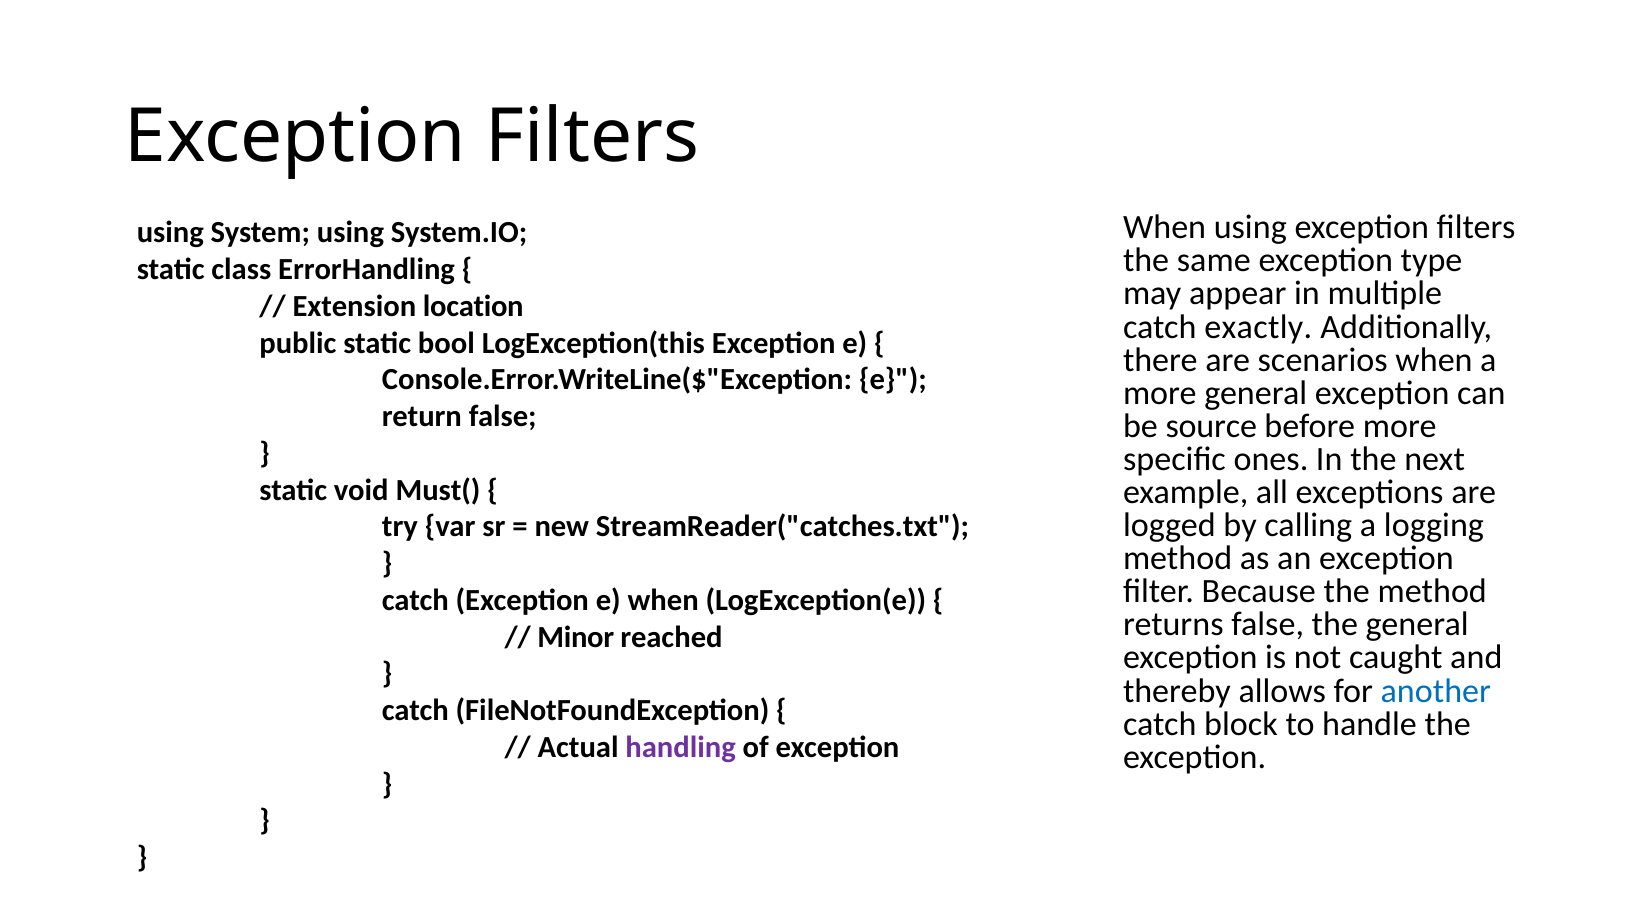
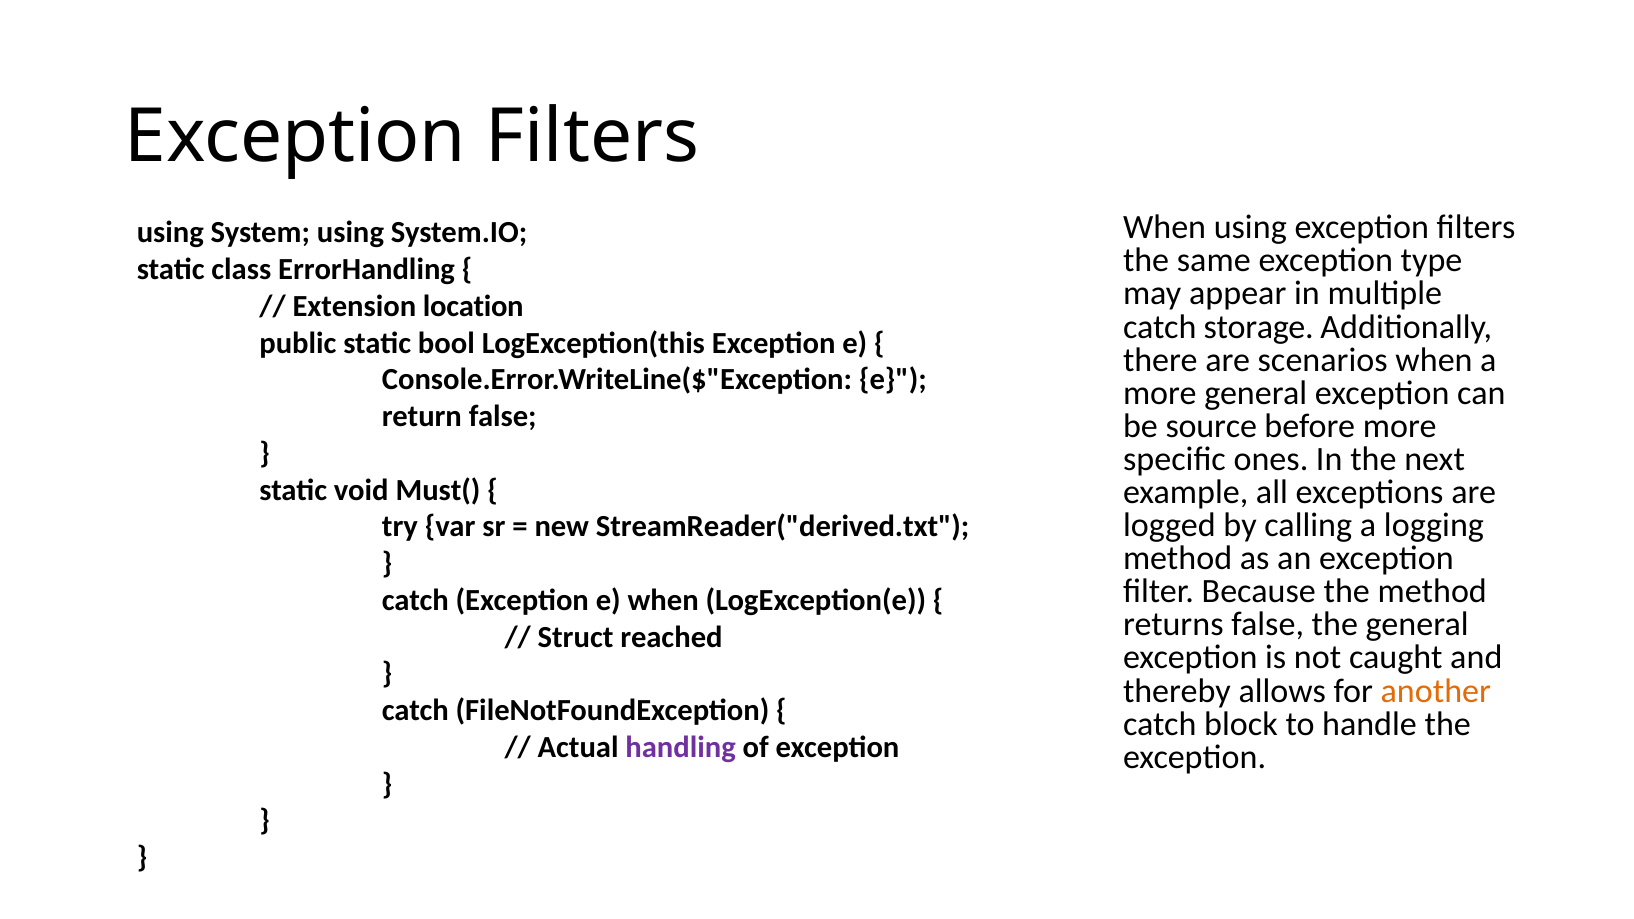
exactly: exactly -> storage
StreamReader("catches.txt: StreamReader("catches.txt -> StreamReader("derived.txt
Minor: Minor -> Struct
another colour: blue -> orange
